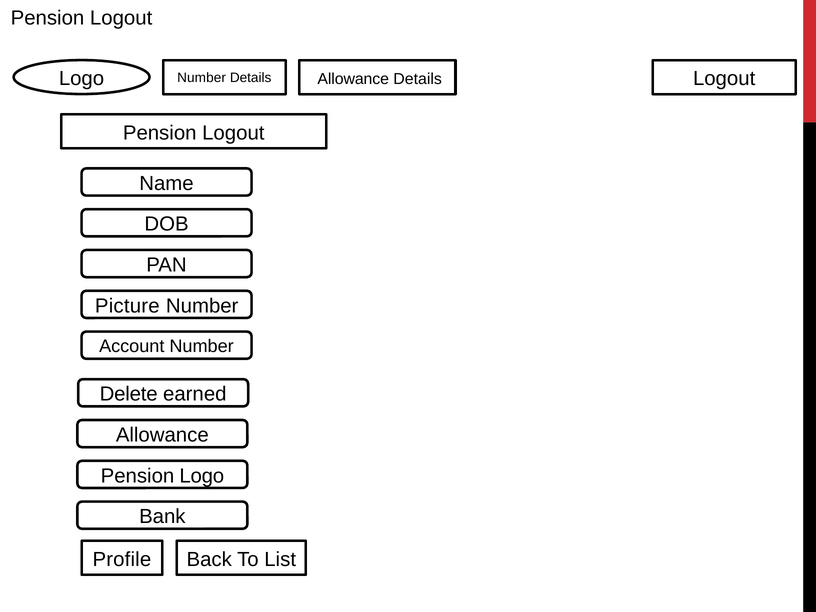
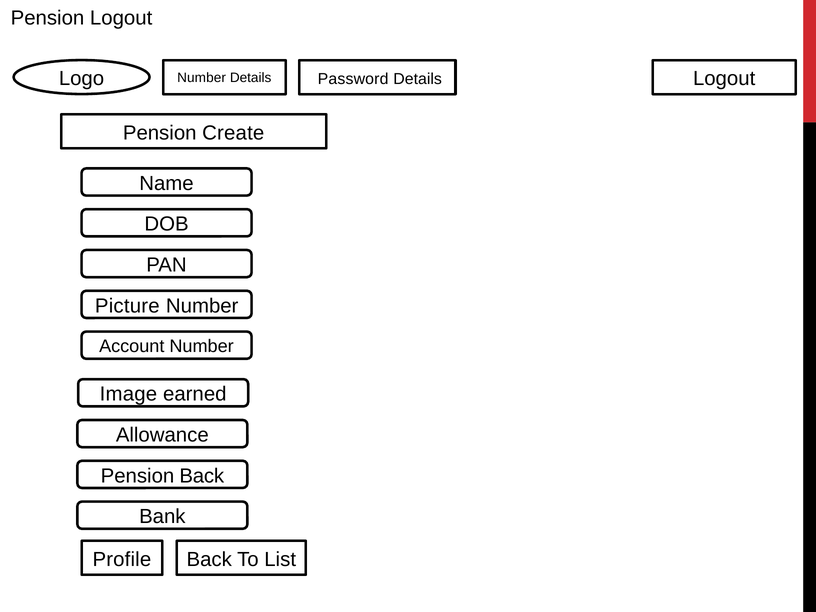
Allowance at (353, 79): Allowance -> Password
Logout at (233, 133): Logout -> Create
Delete: Delete -> Image
Pension Logo: Logo -> Back
